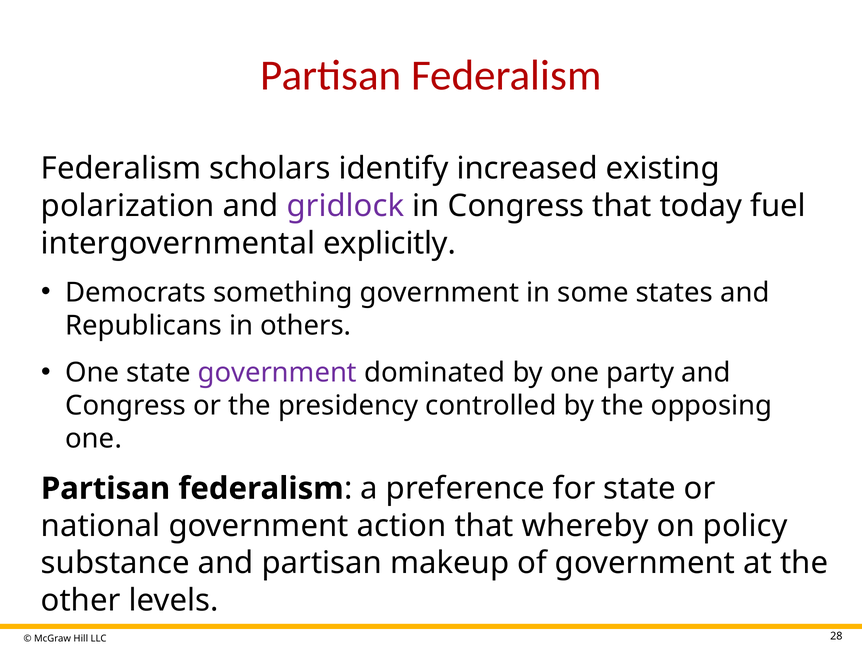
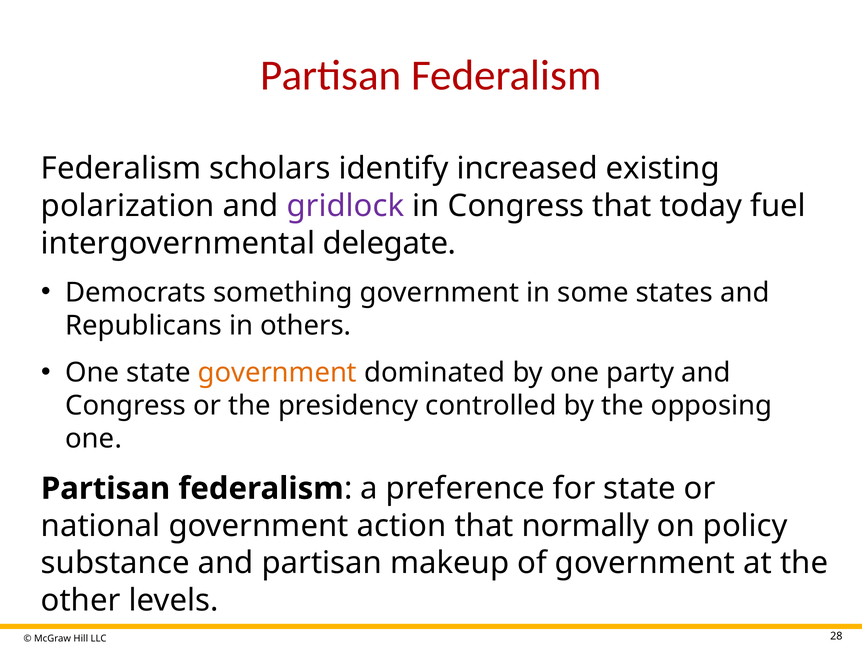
explicitly: explicitly -> delegate
government at (277, 373) colour: purple -> orange
whereby: whereby -> normally
